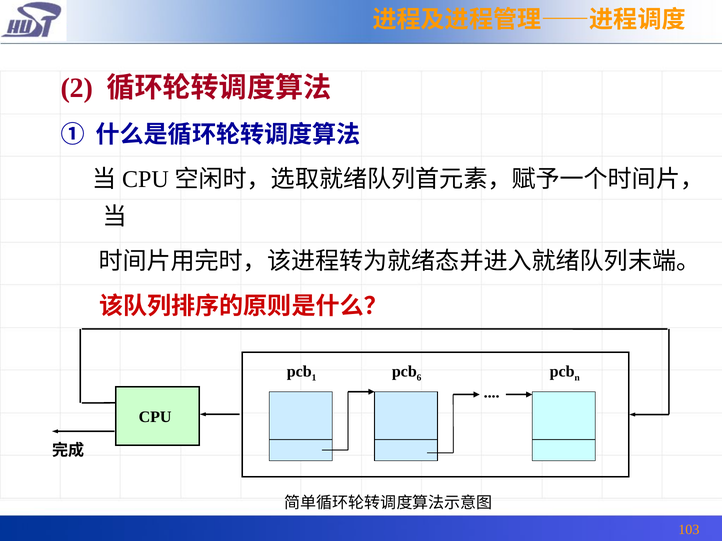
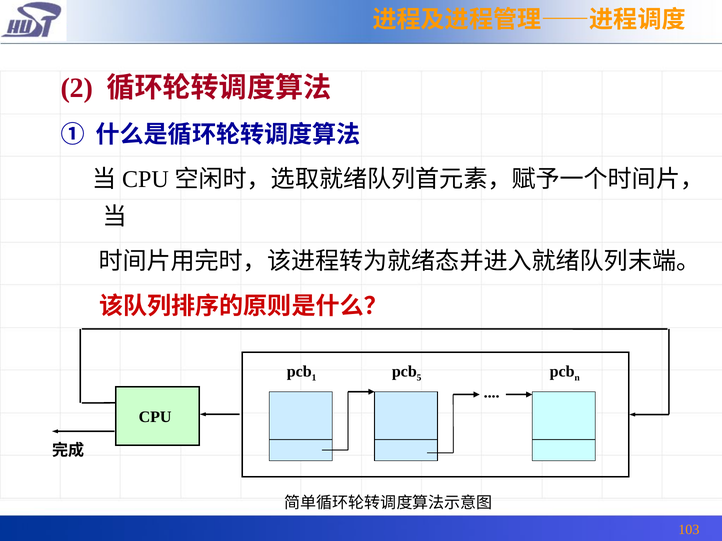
6: 6 -> 5
